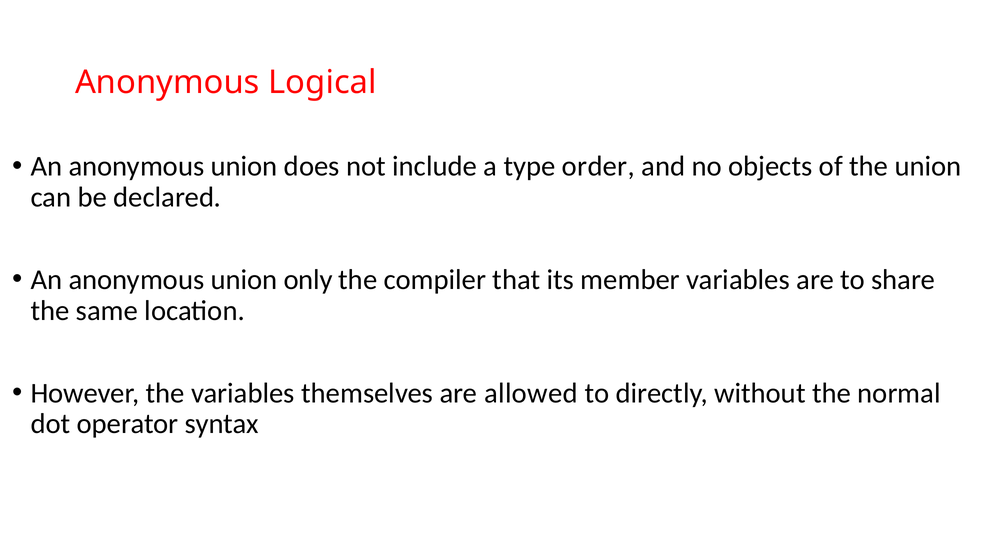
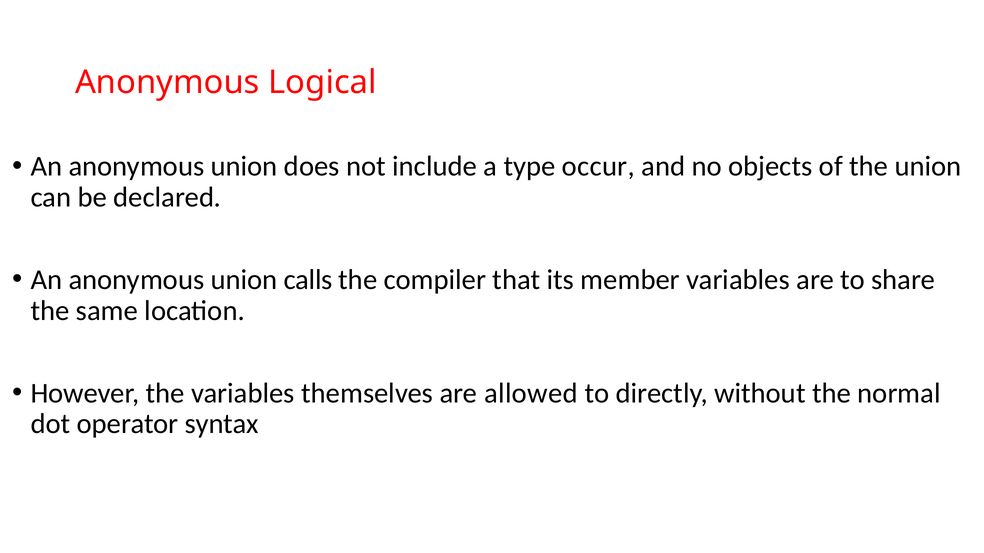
order: order -> occur
only: only -> calls
